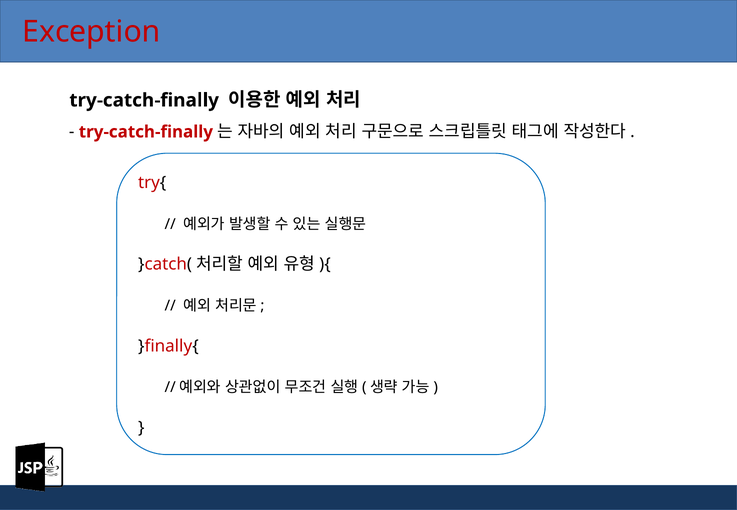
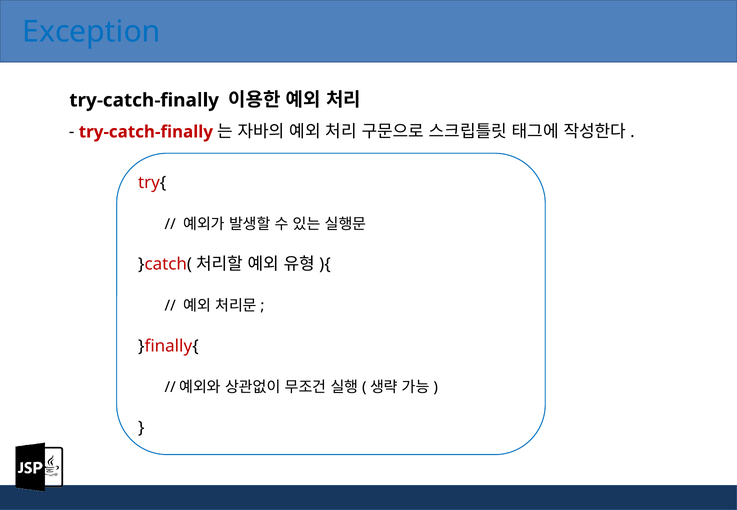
Exception colour: red -> blue
